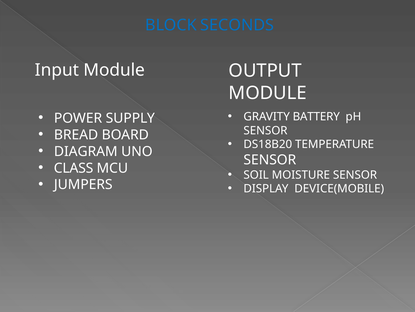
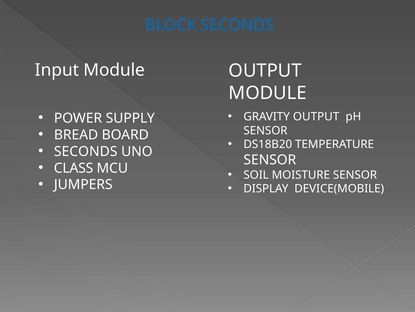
GRAVITY BATTERY: BATTERY -> OUTPUT
DIAGRAM at (86, 151): DIAGRAM -> SECONDS
